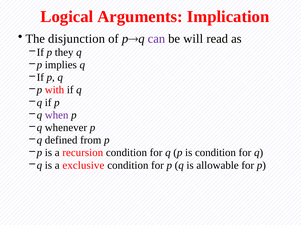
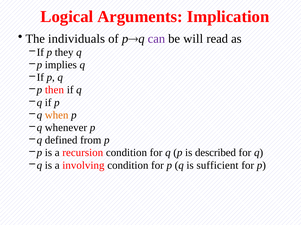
disjunction: disjunction -> individuals
with: with -> then
when colour: purple -> orange
is condition: condition -> described
exclusive: exclusive -> involving
allowable: allowable -> sufficient
